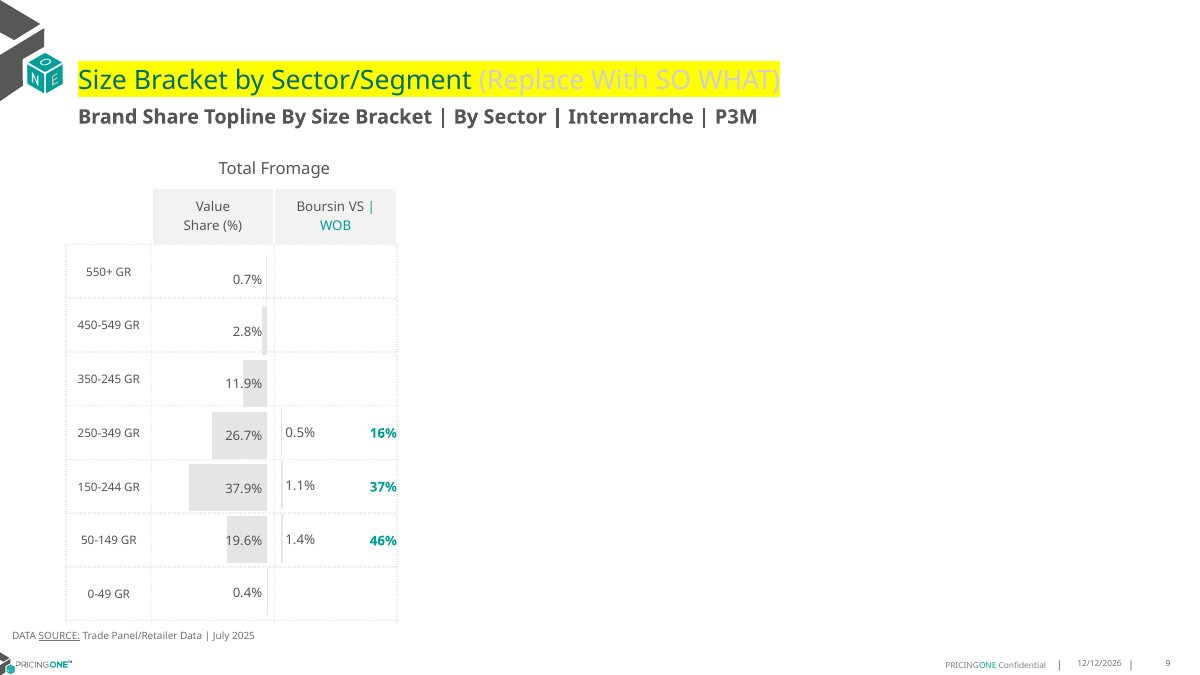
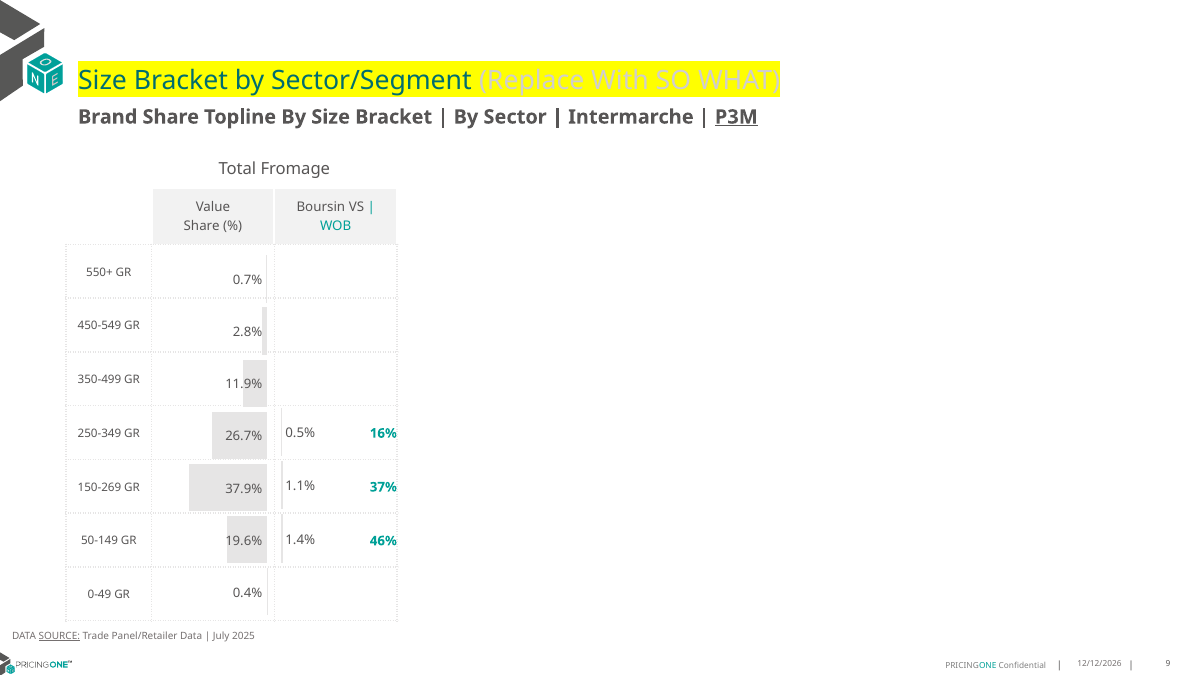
P3M underline: none -> present
350-245: 350-245 -> 350-499
150-244: 150-244 -> 150-269
